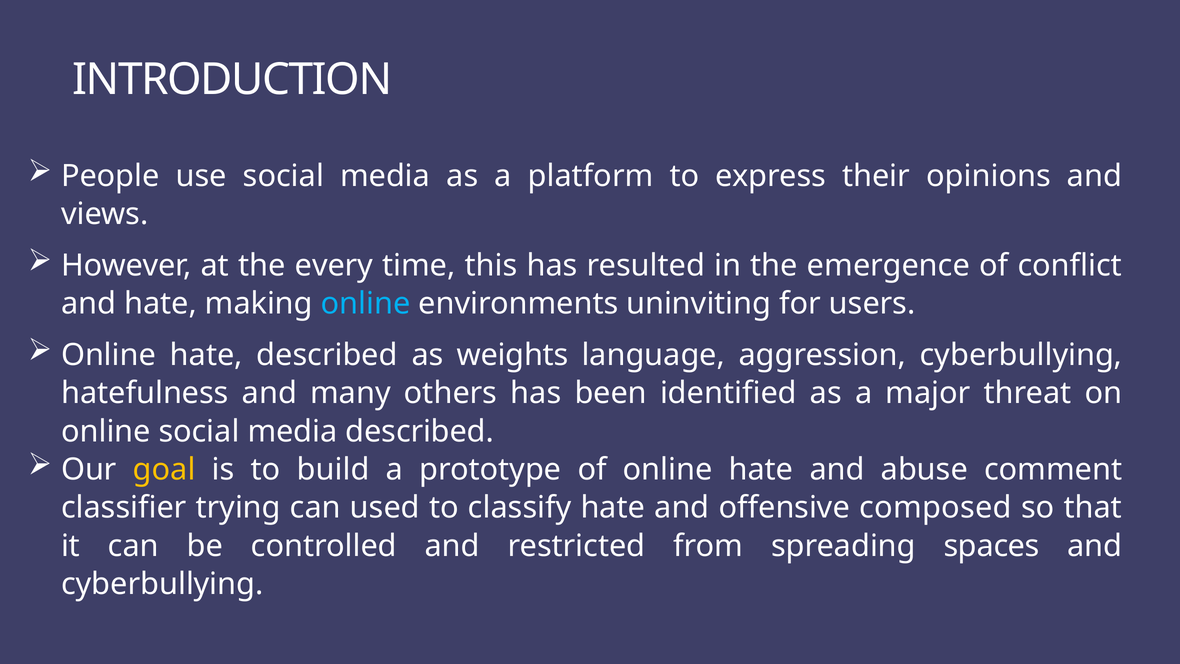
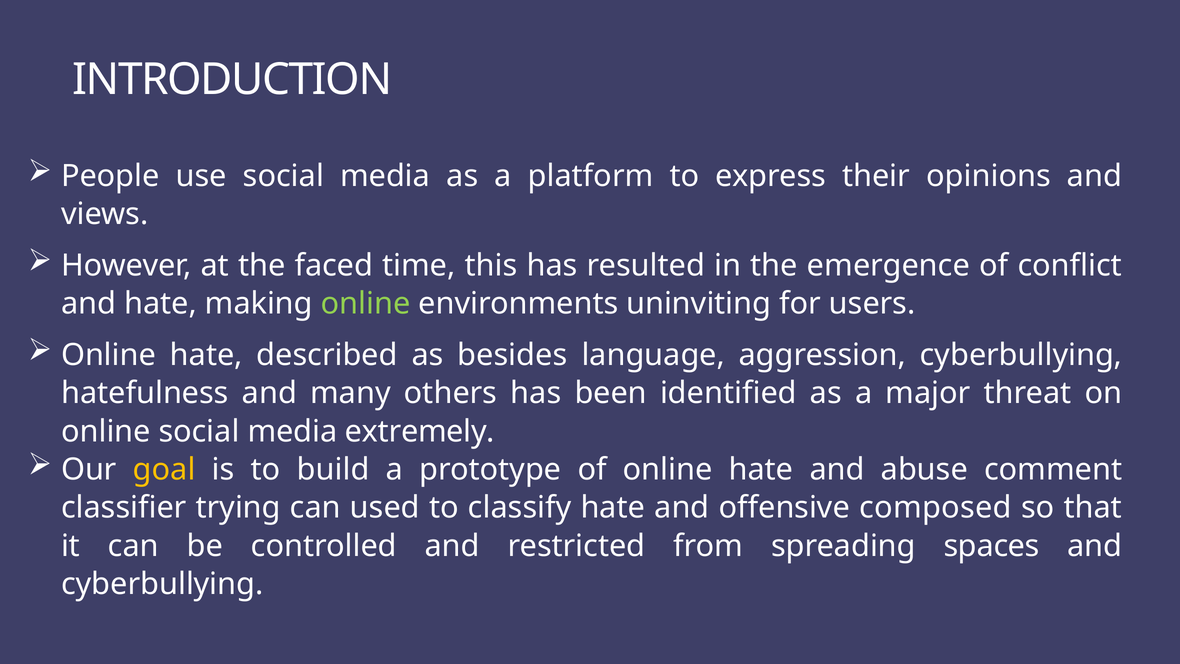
every: every -> faced
online at (366, 304) colour: light blue -> light green
weights: weights -> besides
media described: described -> extremely
